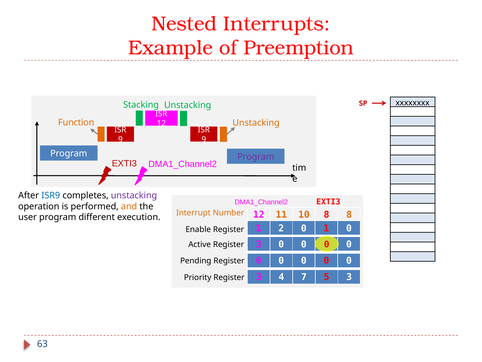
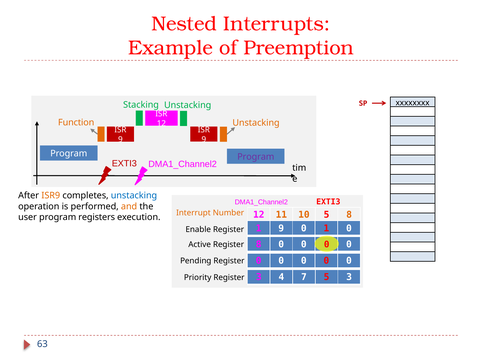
ISR9 colour: blue -> orange
unstacking at (134, 195) colour: purple -> blue
10 8: 8 -> 5
different: different -> registers
1 2: 2 -> 9
Active Register 3: 3 -> 8
